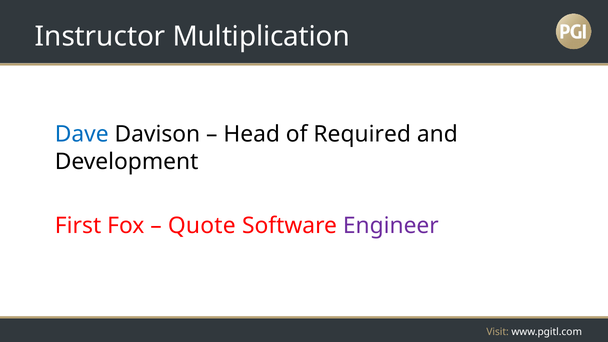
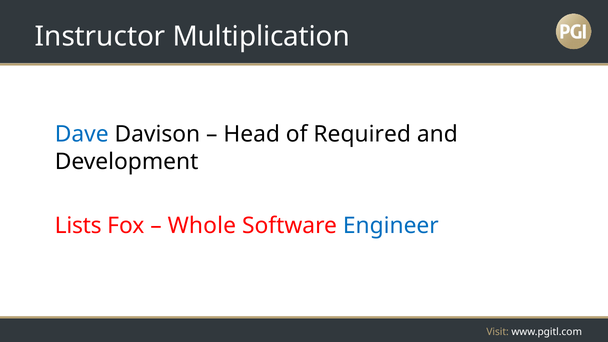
First: First -> Lists
Quote: Quote -> Whole
Engineer colour: purple -> blue
